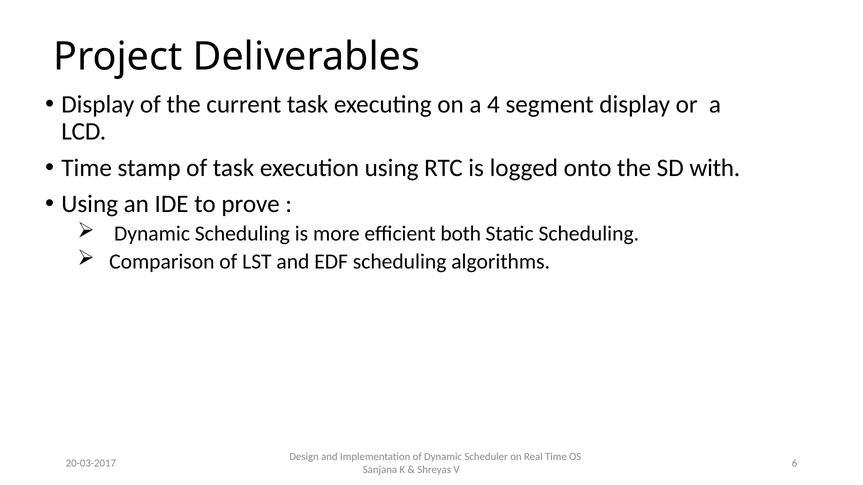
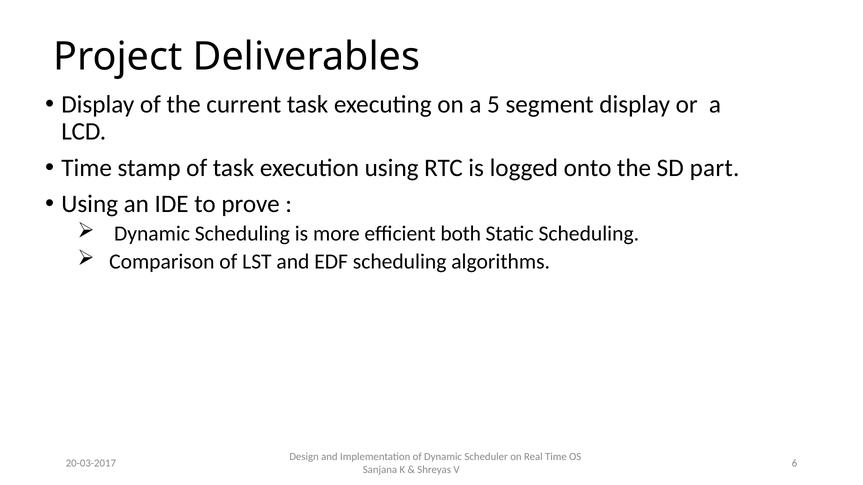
4: 4 -> 5
with: with -> part
